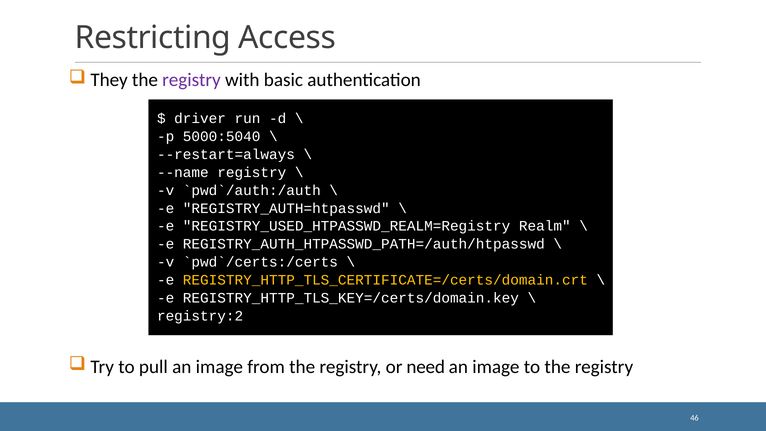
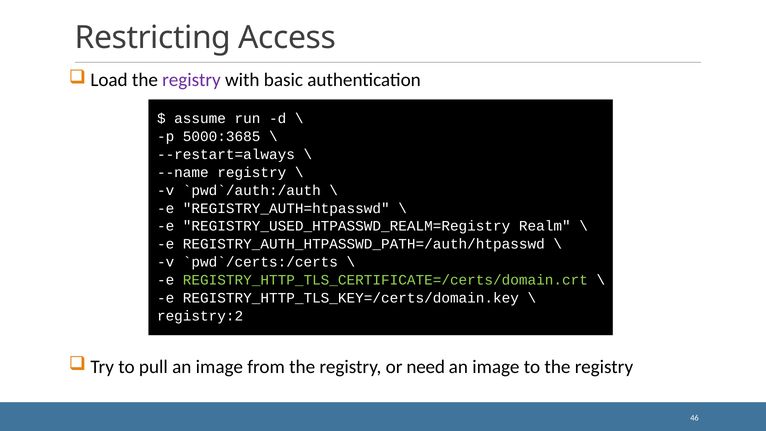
They: They -> Load
driver: driver -> assume
5000:5040: 5000:5040 -> 5000:3685
REGISTRY_HTTP_TLS_CERTIFICATE=/certs/domain.crt colour: yellow -> light green
